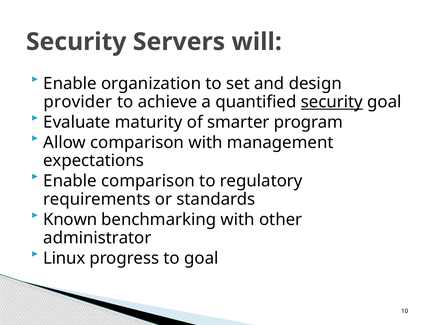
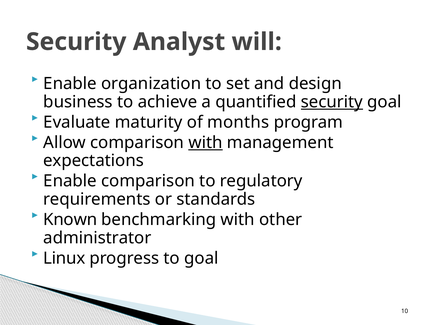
Servers: Servers -> Analyst
provider: provider -> business
smarter: smarter -> months
with at (206, 143) underline: none -> present
